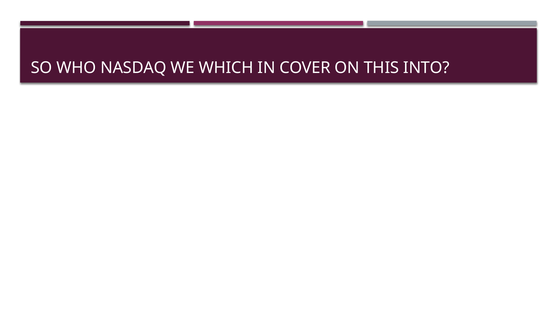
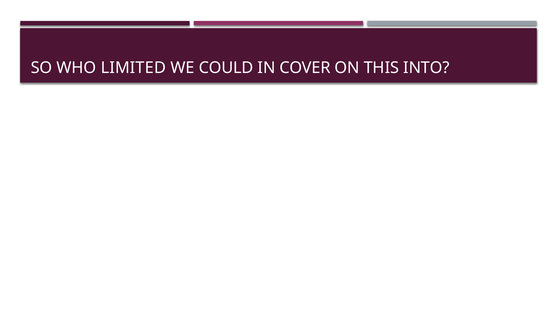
NASDAQ: NASDAQ -> LIMITED
WHICH: WHICH -> COULD
